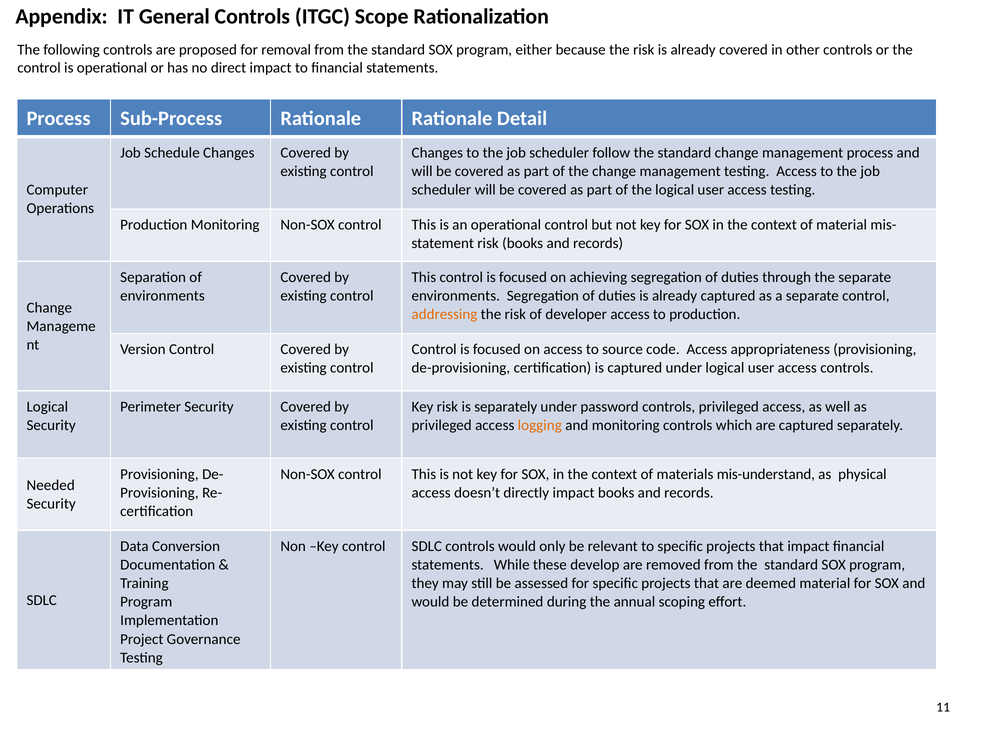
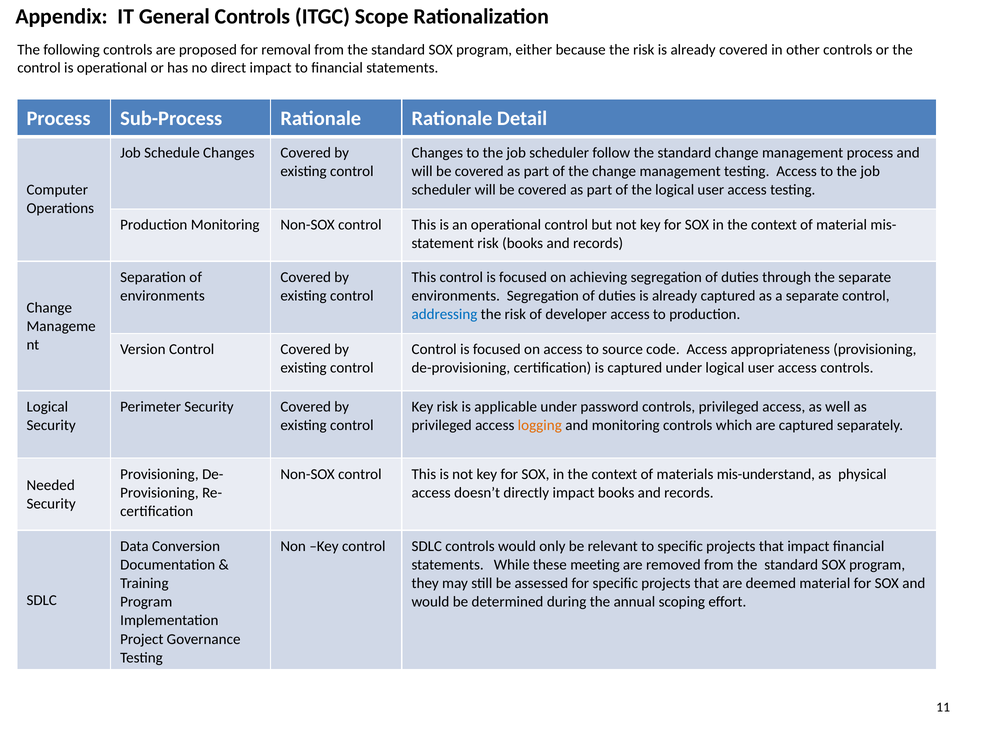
addressing colour: orange -> blue
is separately: separately -> applicable
develop: develop -> meeting
